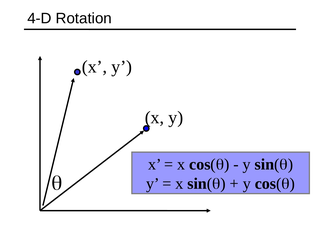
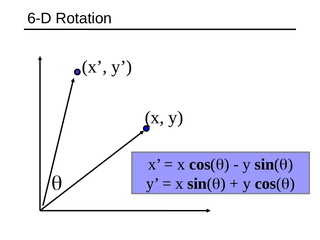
4-D: 4-D -> 6-D
